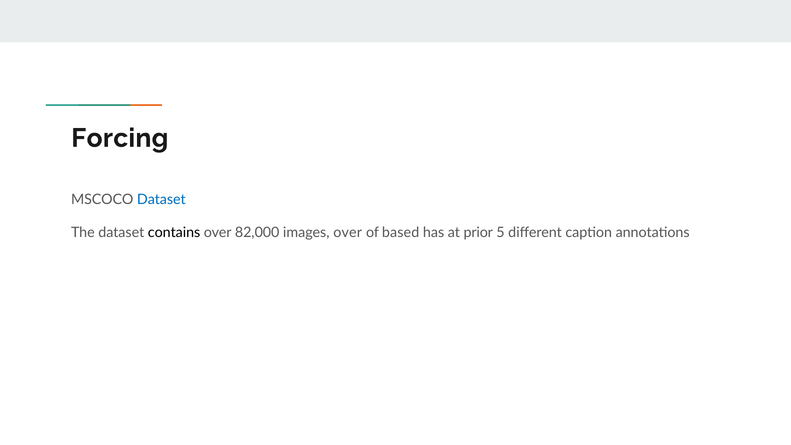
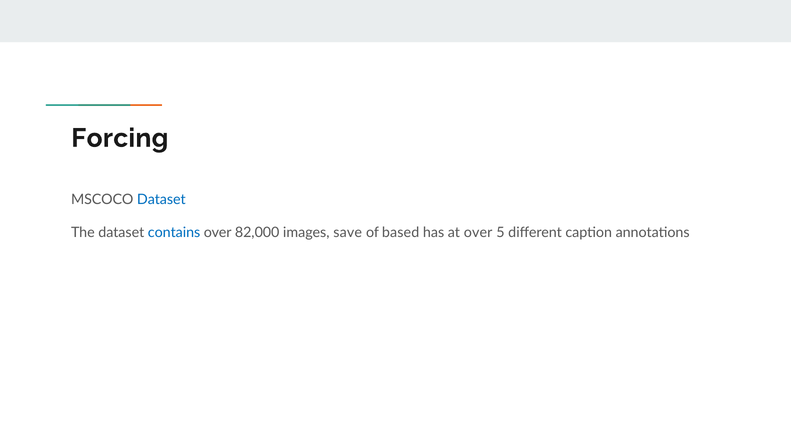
contains colour: black -> blue
images over: over -> save
at prior: prior -> over
